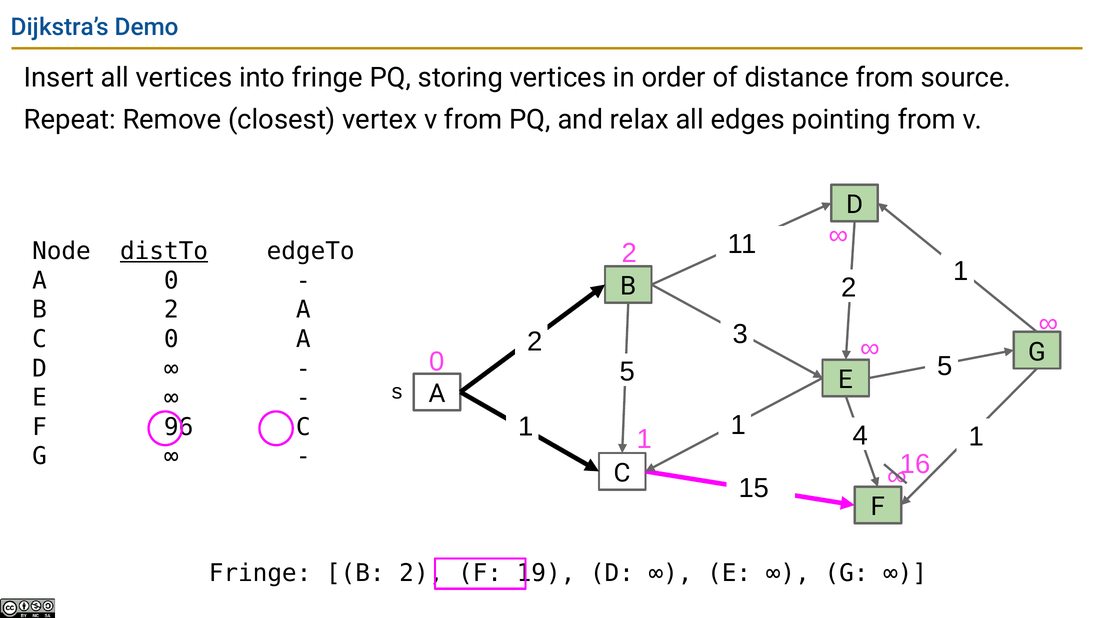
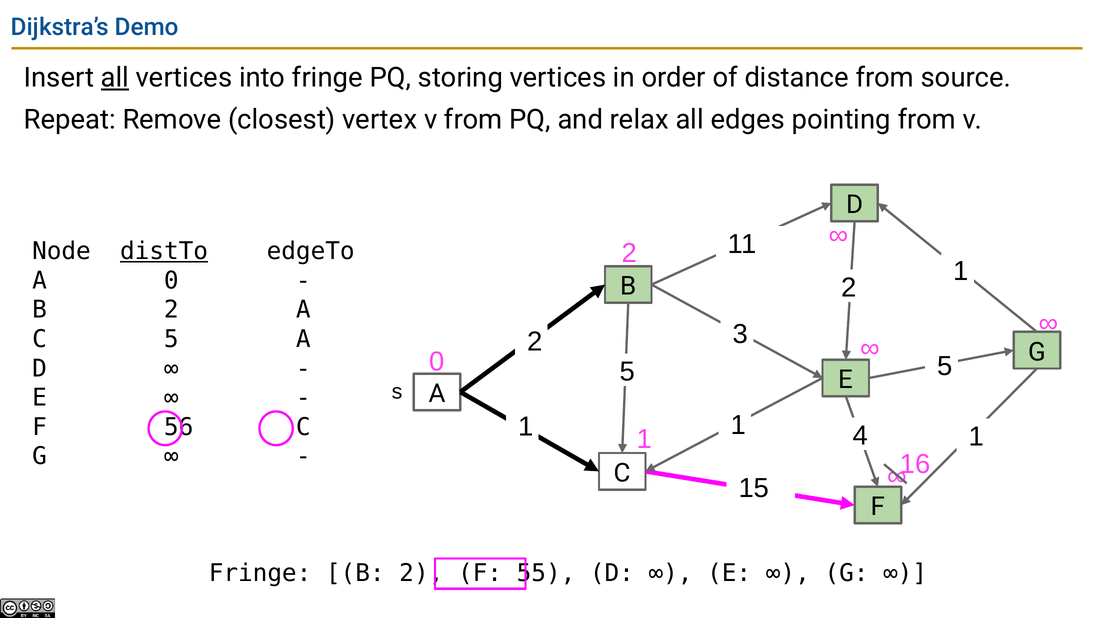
all at (115, 78) underline: none -> present
C 0: 0 -> 5
96: 96 -> 56
19: 19 -> 55
